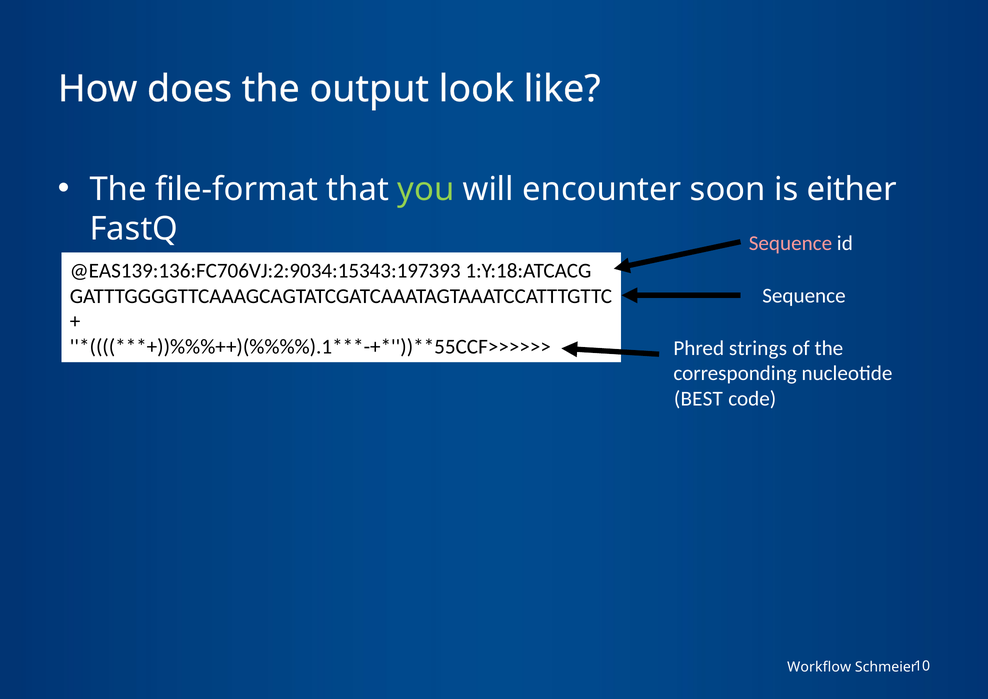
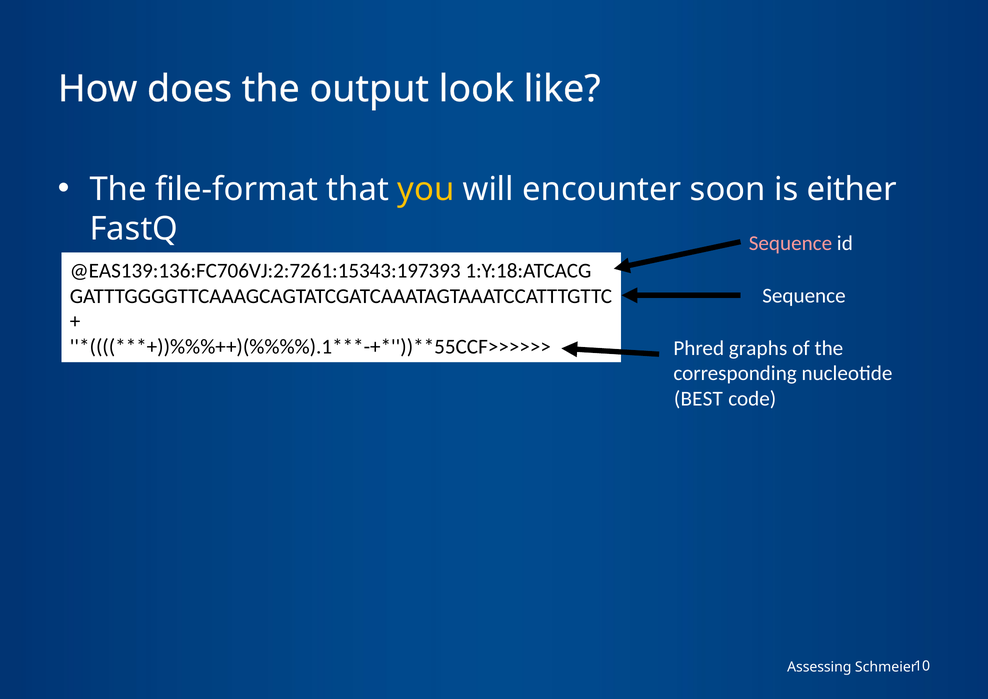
you colour: light green -> yellow
@EAS139:136:FC706VJ:2:9034:15343:197393: @EAS139:136:FC706VJ:2:9034:15343:197393 -> @EAS139:136:FC706VJ:2:7261:15343:197393
strings: strings -> graphs
Workflow: Workflow -> Assessing
